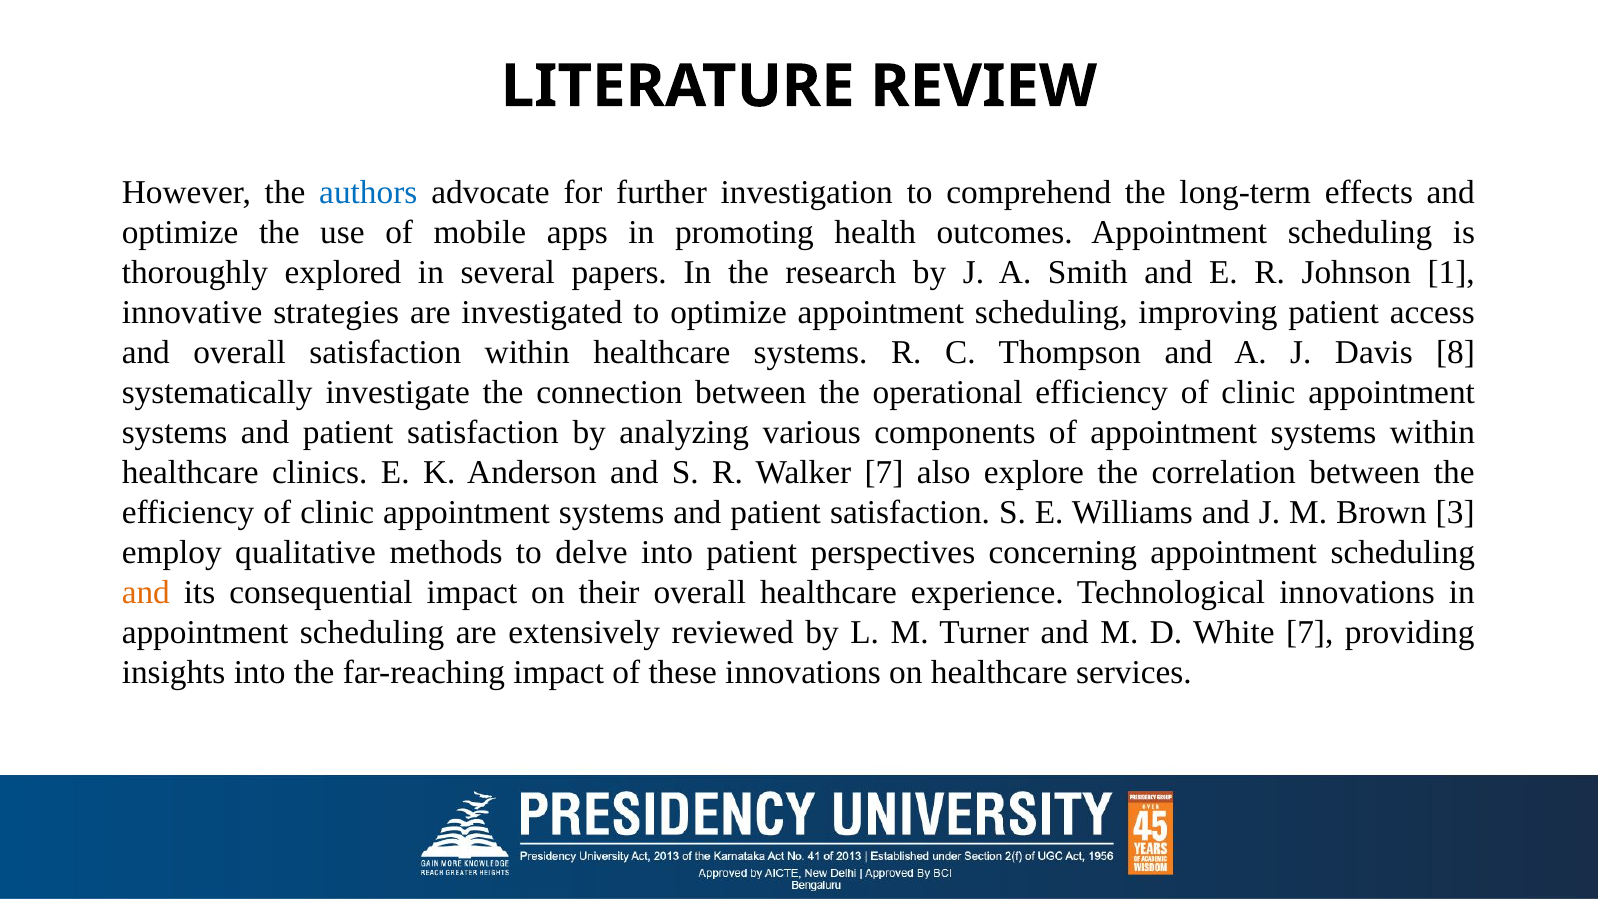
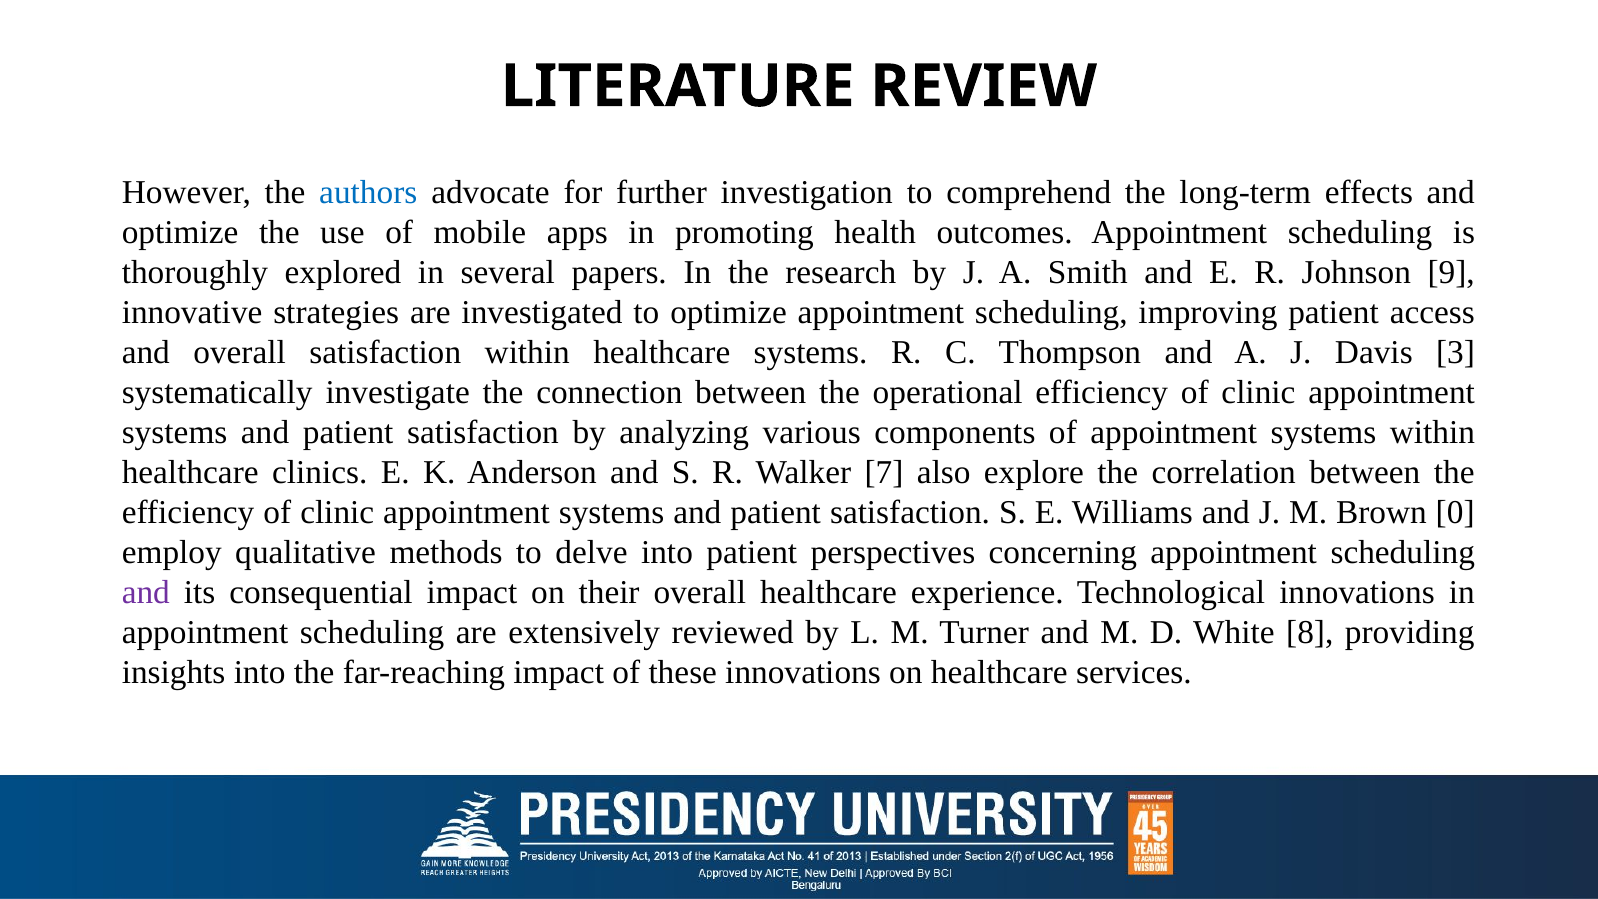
1: 1 -> 9
8: 8 -> 3
3: 3 -> 0
and at (146, 593) colour: orange -> purple
White 7: 7 -> 8
